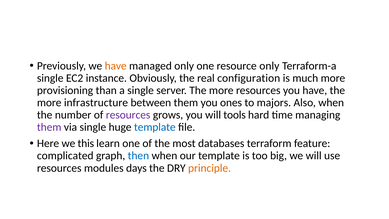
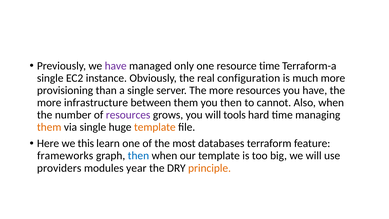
have at (116, 66) colour: orange -> purple
resource only: only -> time
you ones: ones -> then
majors: majors -> cannot
them at (49, 127) colour: purple -> orange
template at (155, 127) colour: blue -> orange
complicated: complicated -> frameworks
resources at (59, 168): resources -> providers
days: days -> year
